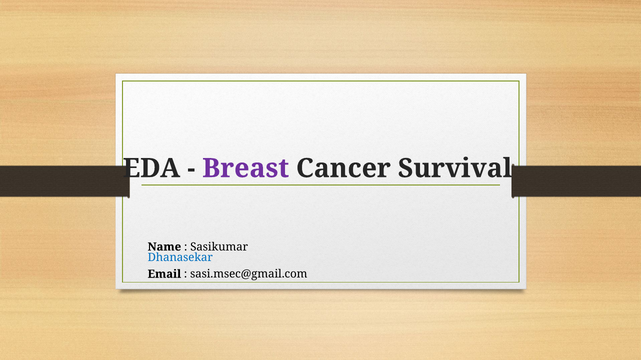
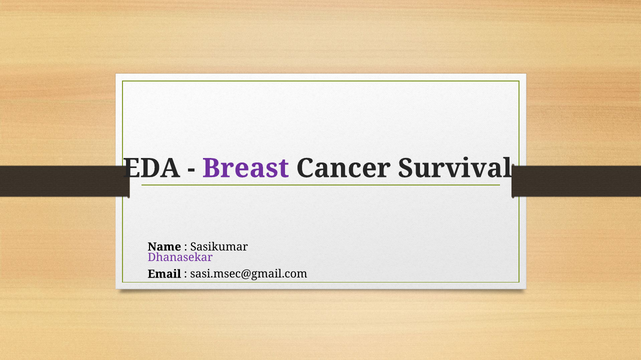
Dhanasekar colour: blue -> purple
